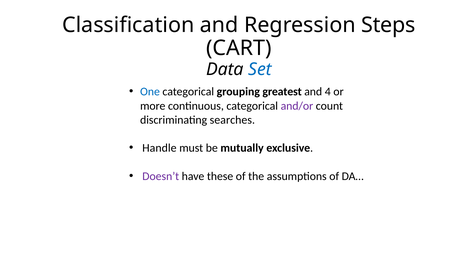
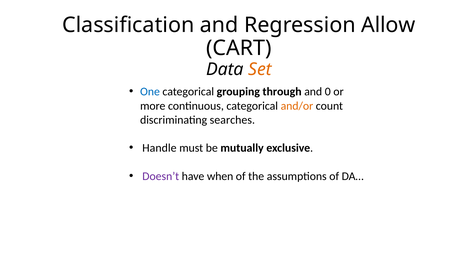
Steps: Steps -> Allow
Set colour: blue -> orange
greatest: greatest -> through
4: 4 -> 0
and/or colour: purple -> orange
these: these -> when
